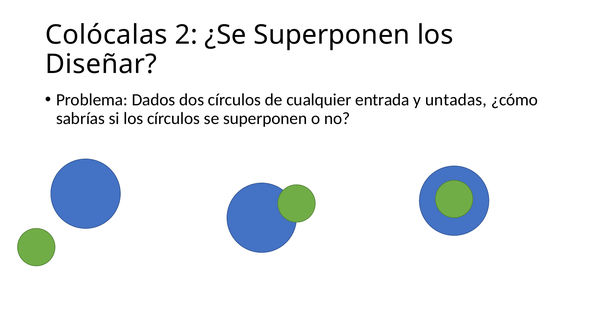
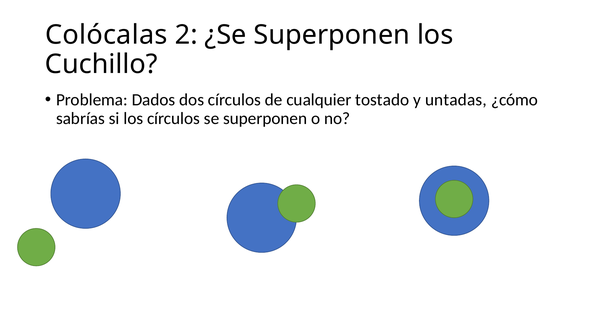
Diseñar: Diseñar -> Cuchillo
entrada: entrada -> tostado
